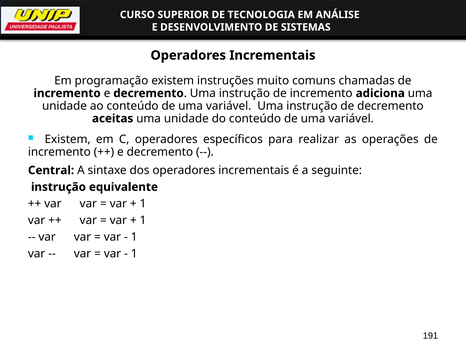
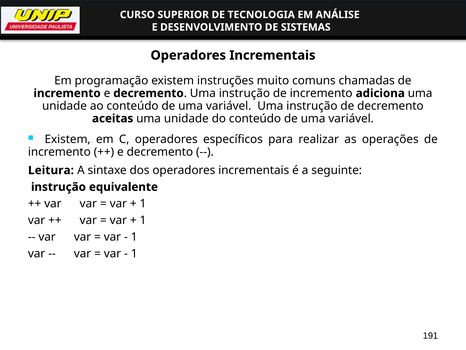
Central: Central -> Leitura
